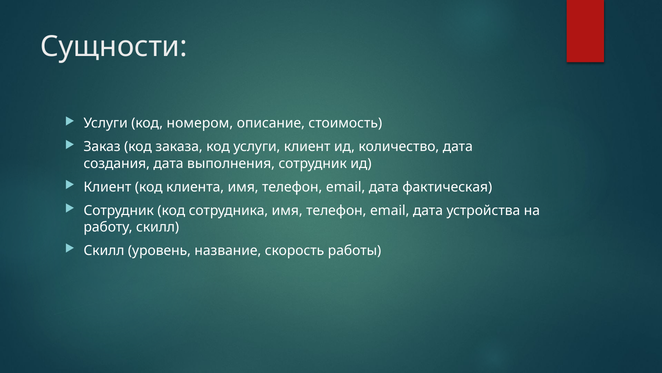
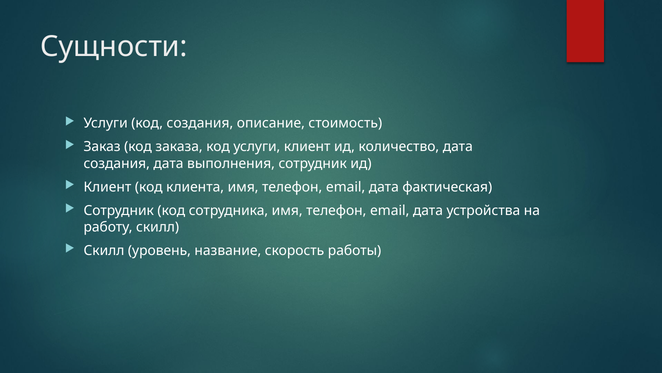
код номером: номером -> создания
